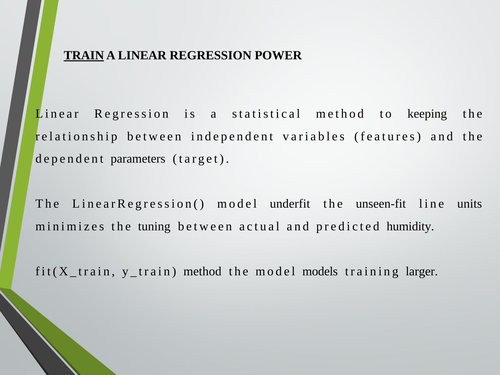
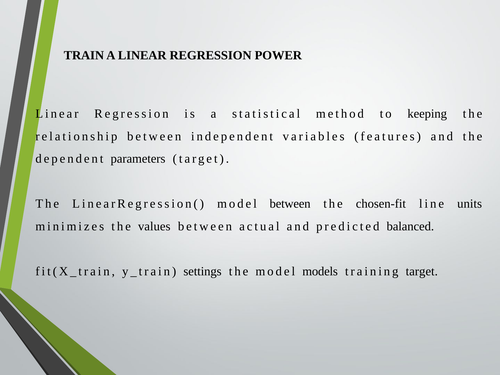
TRAIN underline: present -> none
model underfit: underfit -> between
unseen-fit: unseen-fit -> chosen-fit
tuning: tuning -> values
humidity: humidity -> balanced
y_train method: method -> settings
training larger: larger -> target
